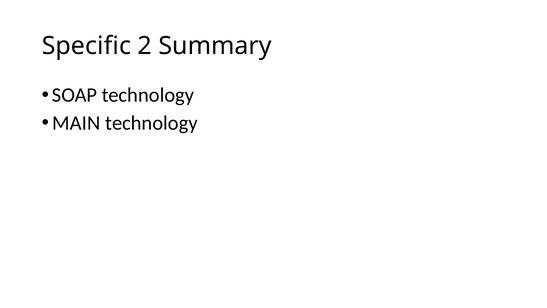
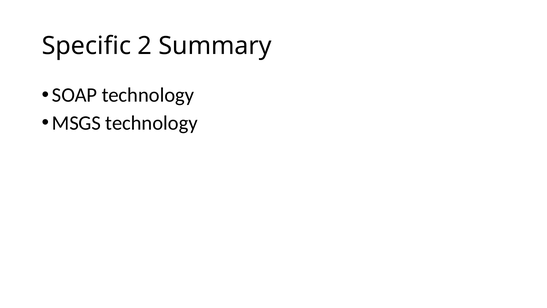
MAIN: MAIN -> MSGS
